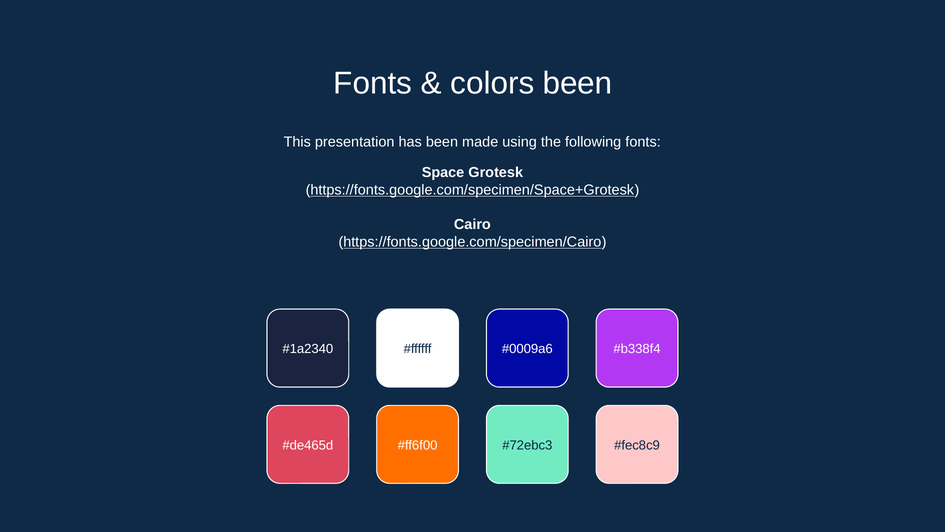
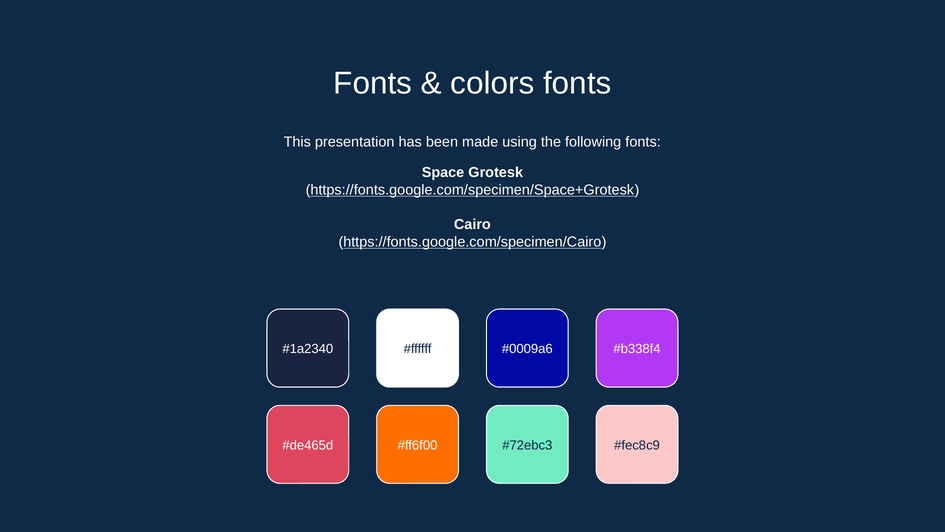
colors been: been -> fonts
